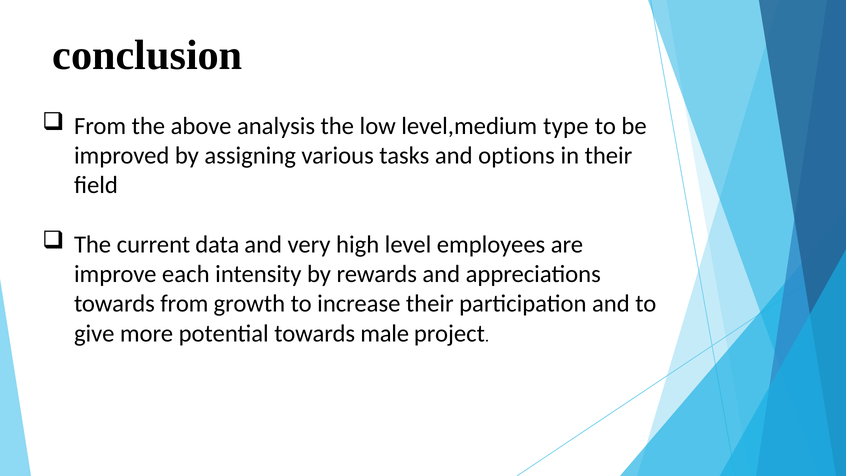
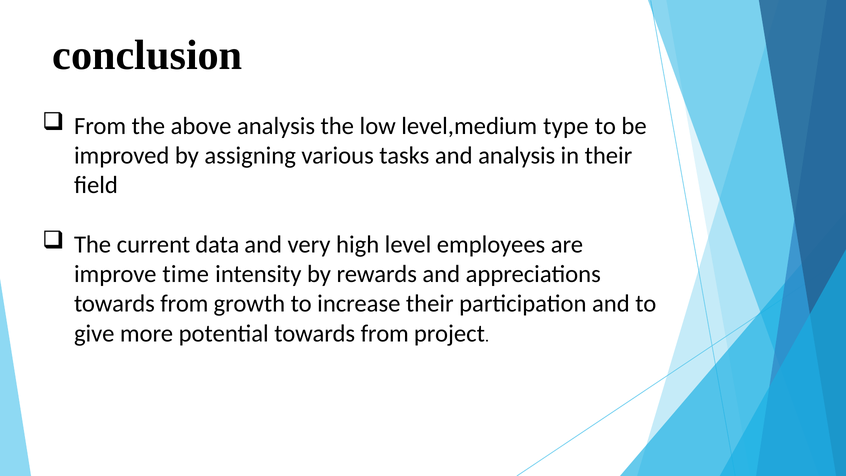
and options: options -> analysis
each: each -> time
potential towards male: male -> from
